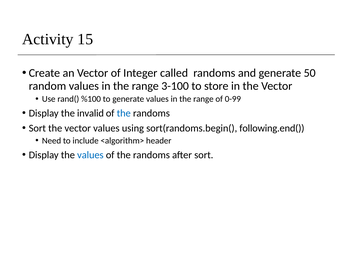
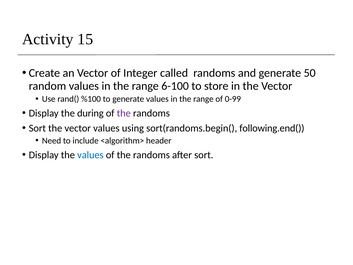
3-100: 3-100 -> 6-100
invalid: invalid -> during
the at (124, 113) colour: blue -> purple
